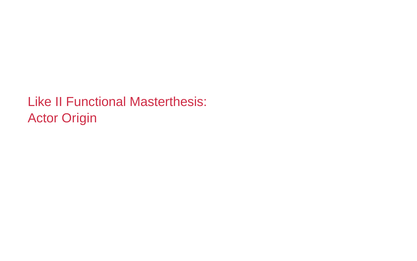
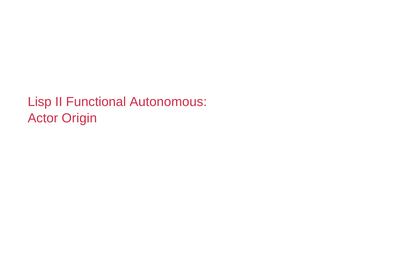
Like: Like -> Lisp
Masterthesis: Masterthesis -> Autonomous
